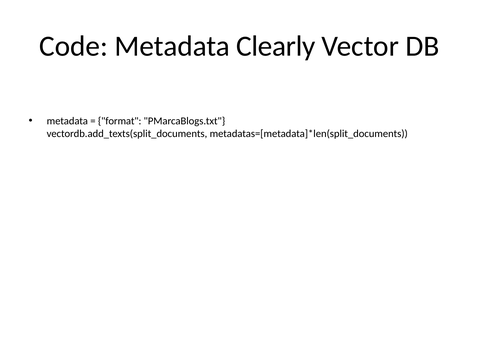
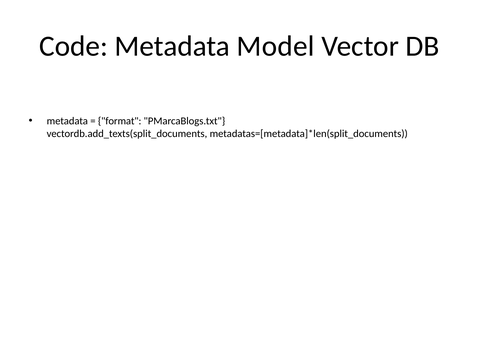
Clearly: Clearly -> Model
